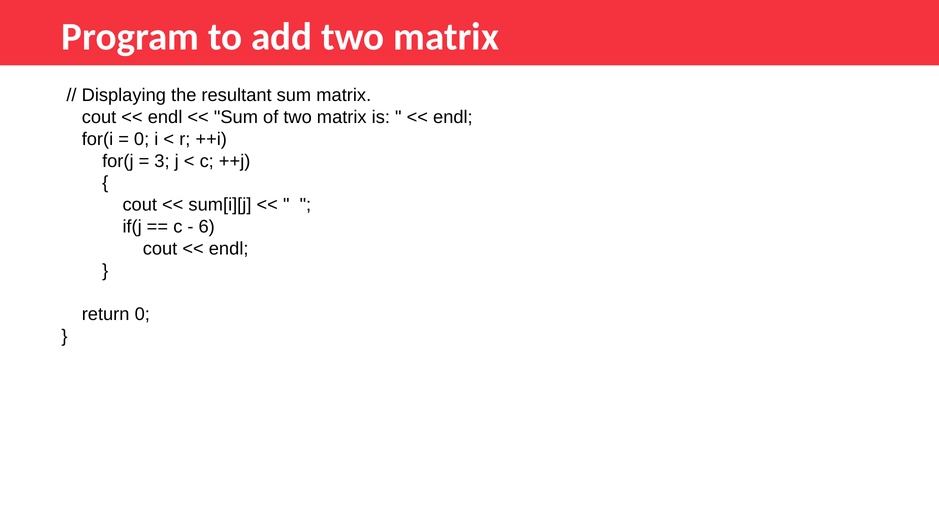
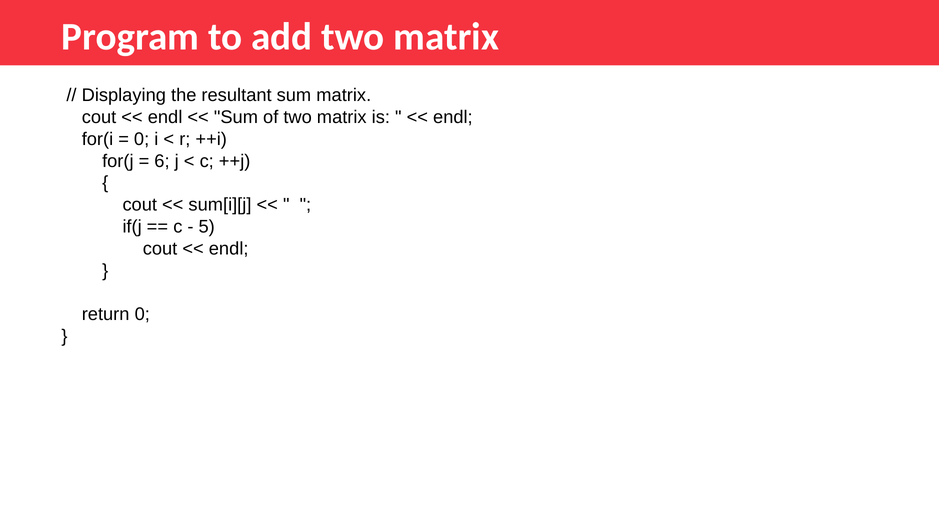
3: 3 -> 6
6: 6 -> 5
